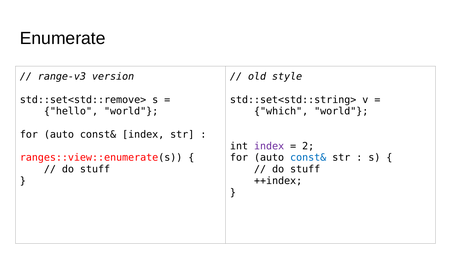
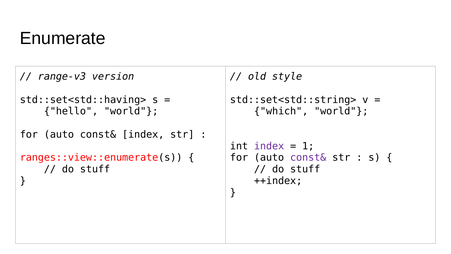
std::set<std::remove>: std::set<std::remove> -> std::set<std::having>
2: 2 -> 1
const& at (308, 157) colour: blue -> purple
